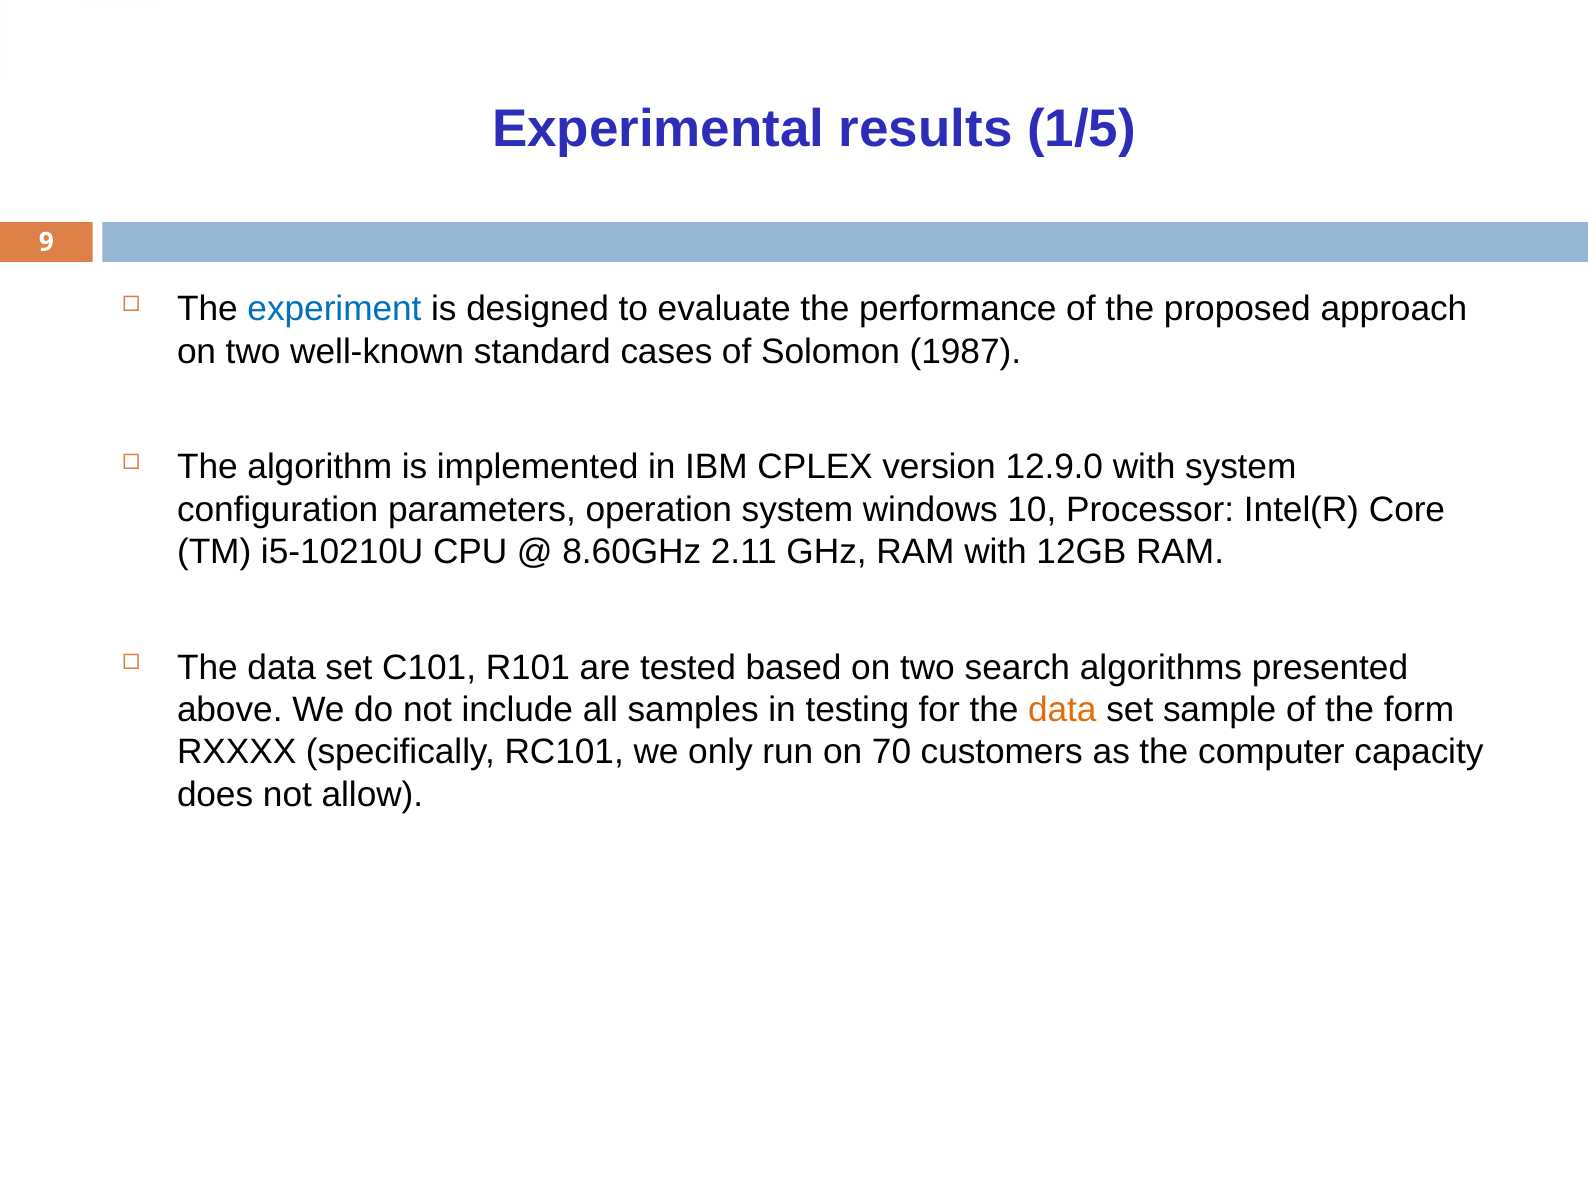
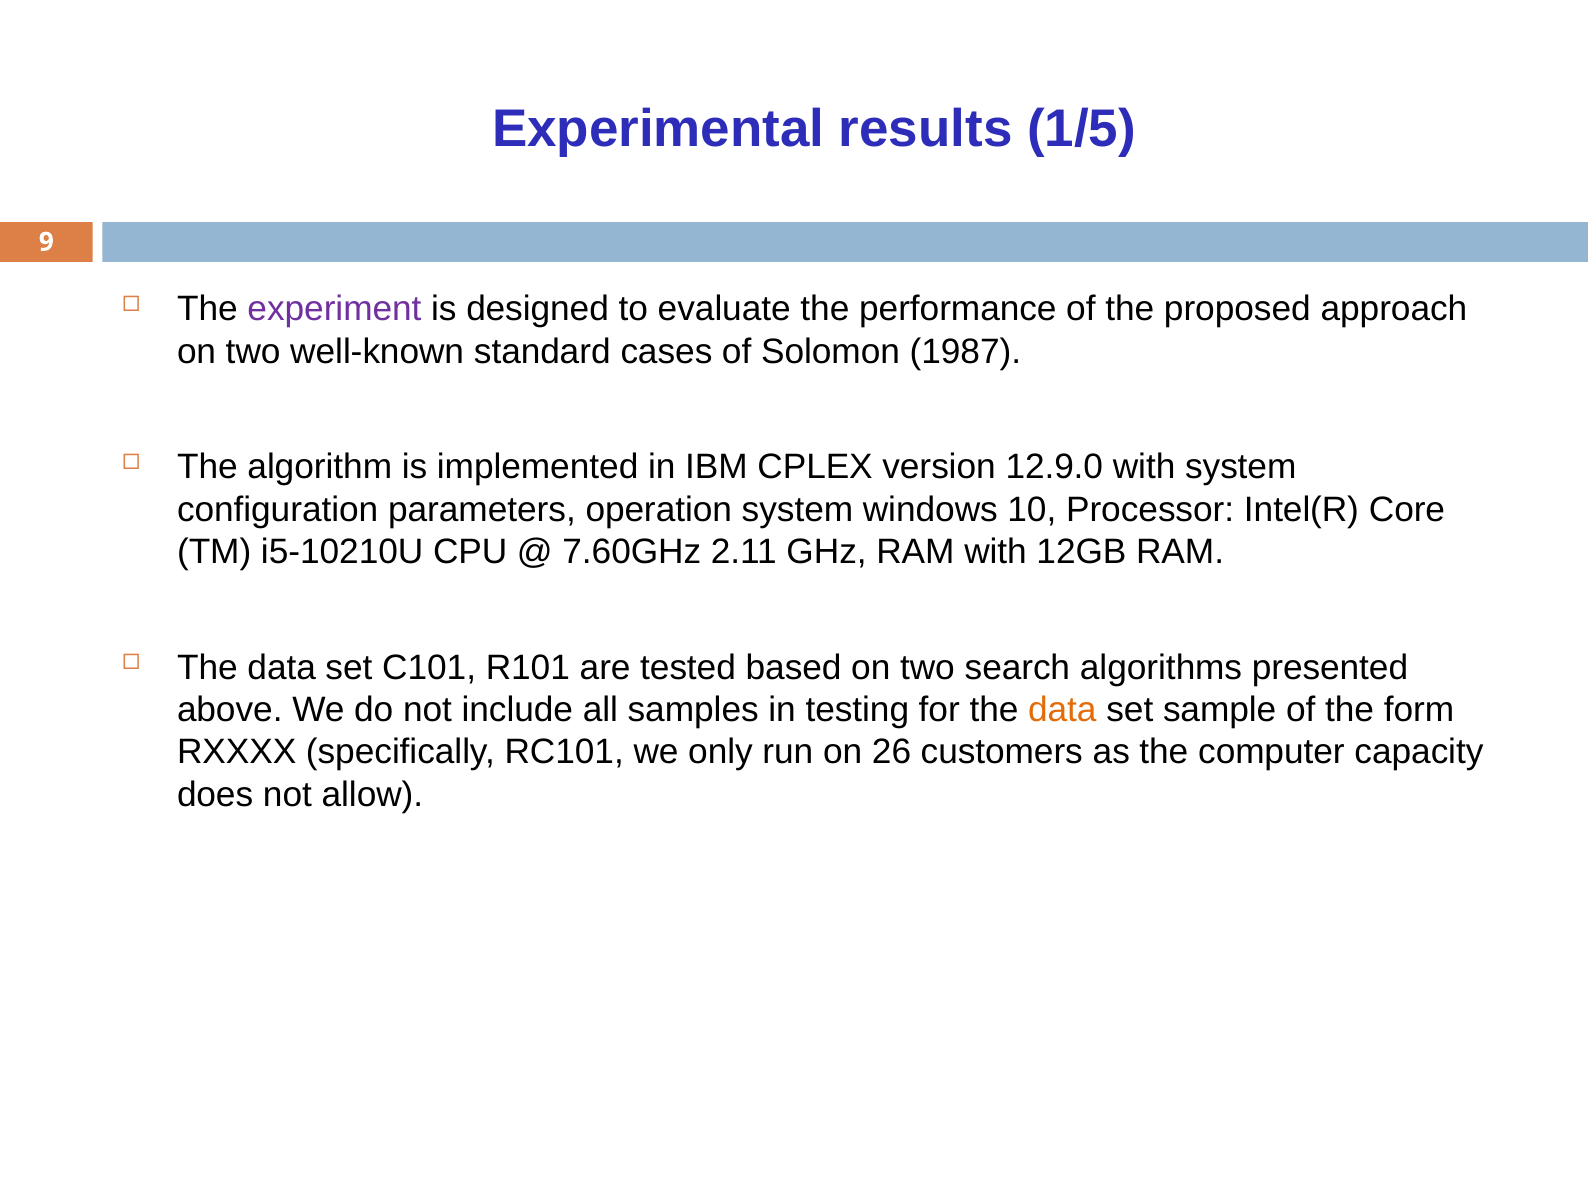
experiment colour: blue -> purple
8.60GHz: 8.60GHz -> 7.60GHz
70: 70 -> 26
